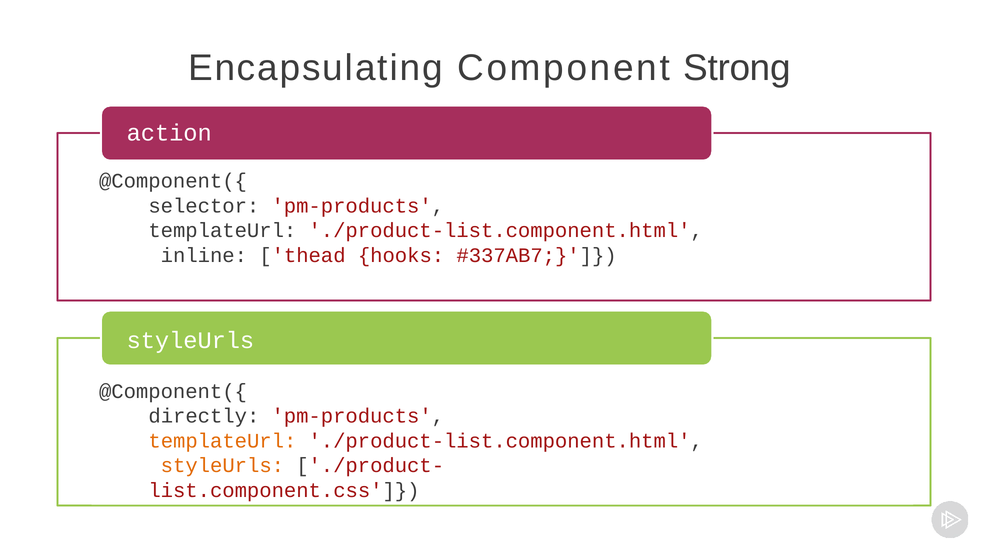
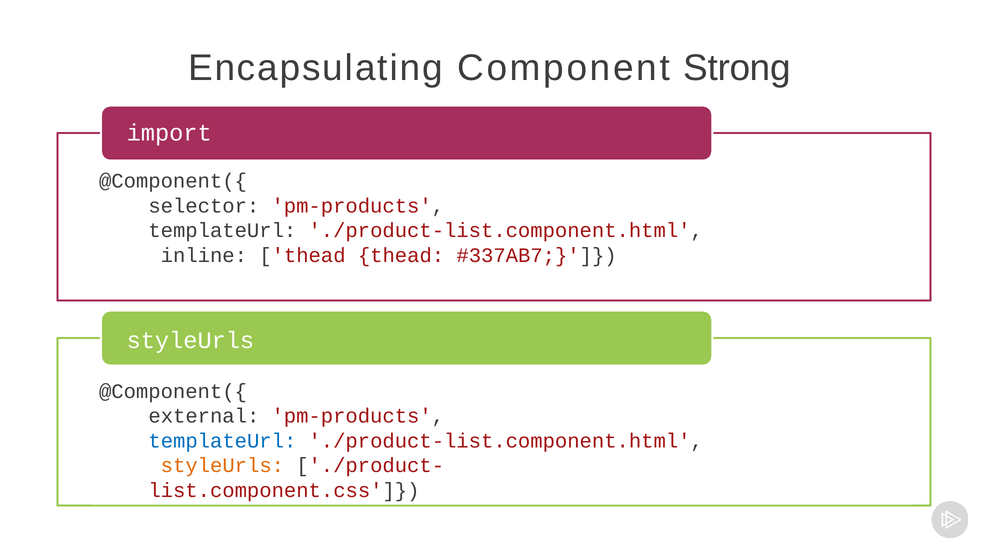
action: action -> import
thead hooks: hooks -> thead
directly: directly -> external
templateUrl at (222, 441) colour: orange -> blue
